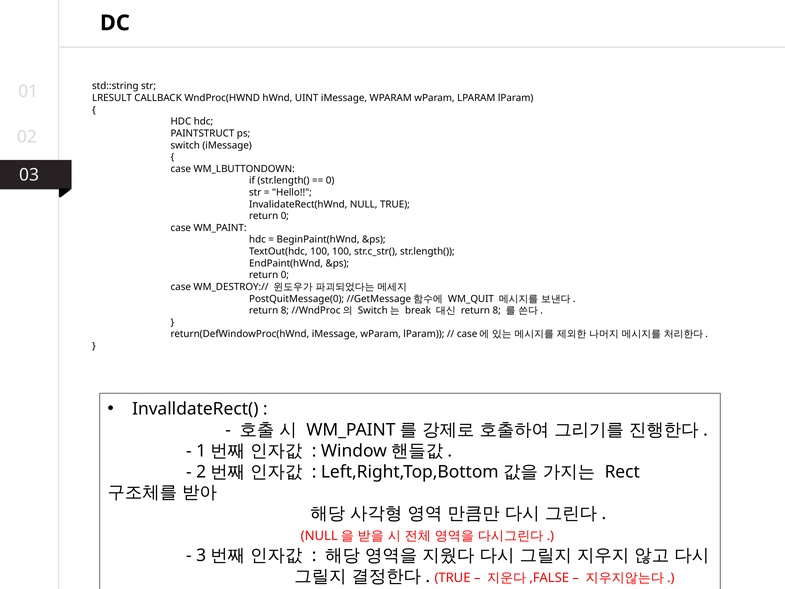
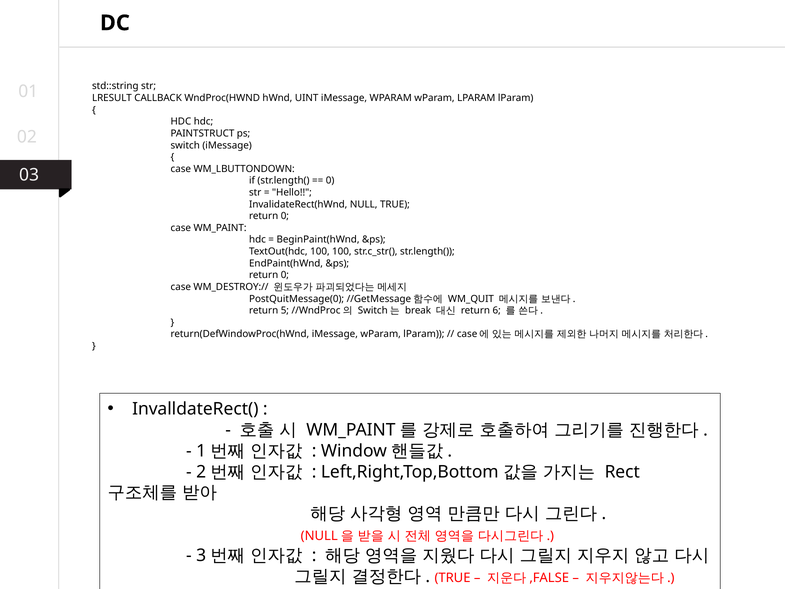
8 at (285, 310): 8 -> 5
8 at (497, 310): 8 -> 6
